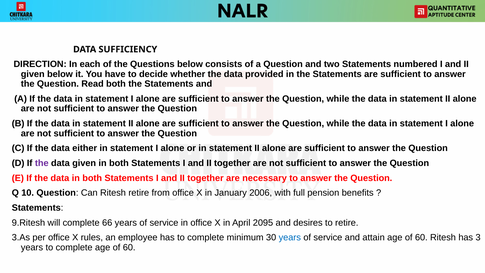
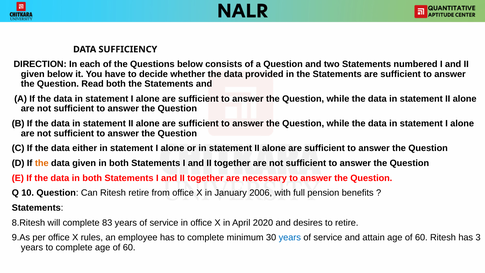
the at (42, 163) colour: purple -> orange
9.Ritesh: 9.Ritesh -> 8.Ritesh
66: 66 -> 83
2095: 2095 -> 2020
3.As: 3.As -> 9.As
